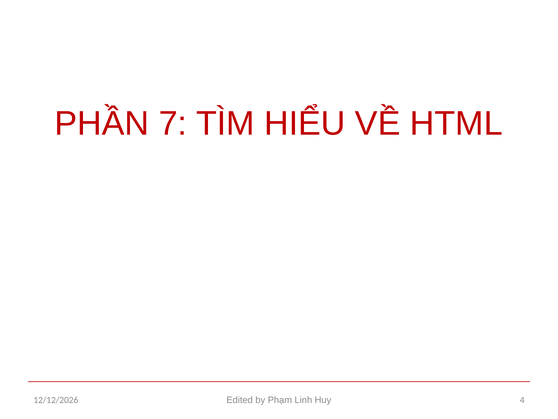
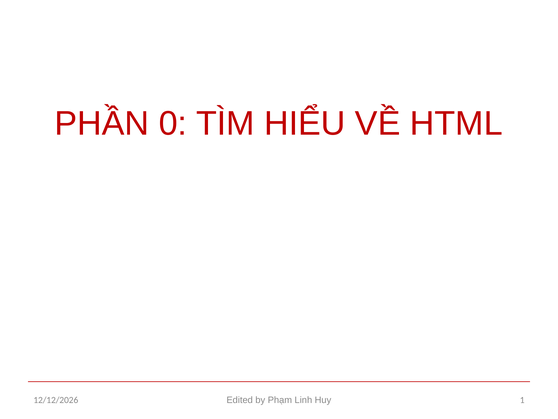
7: 7 -> 0
4: 4 -> 1
